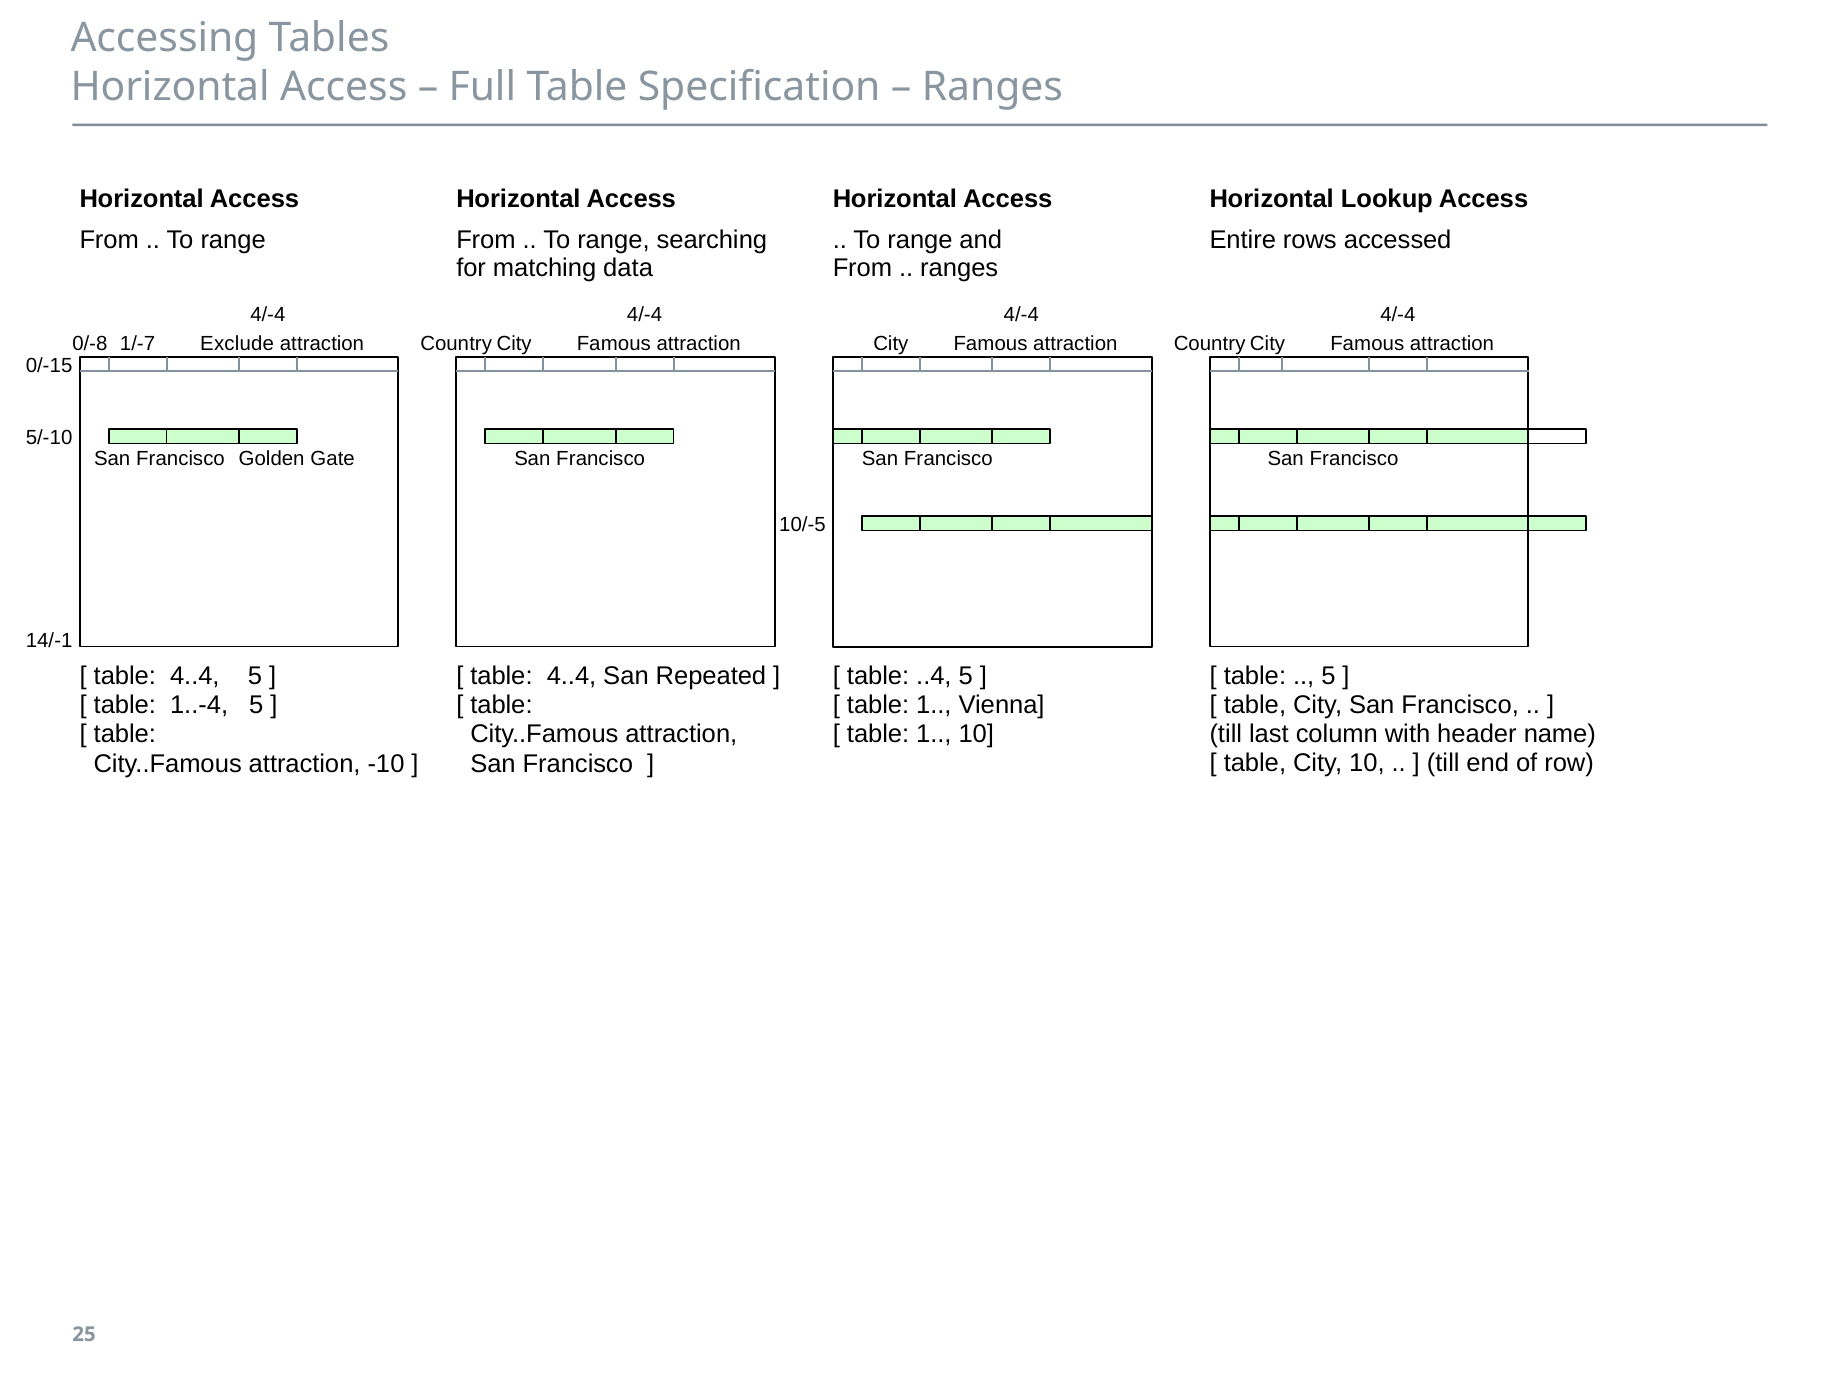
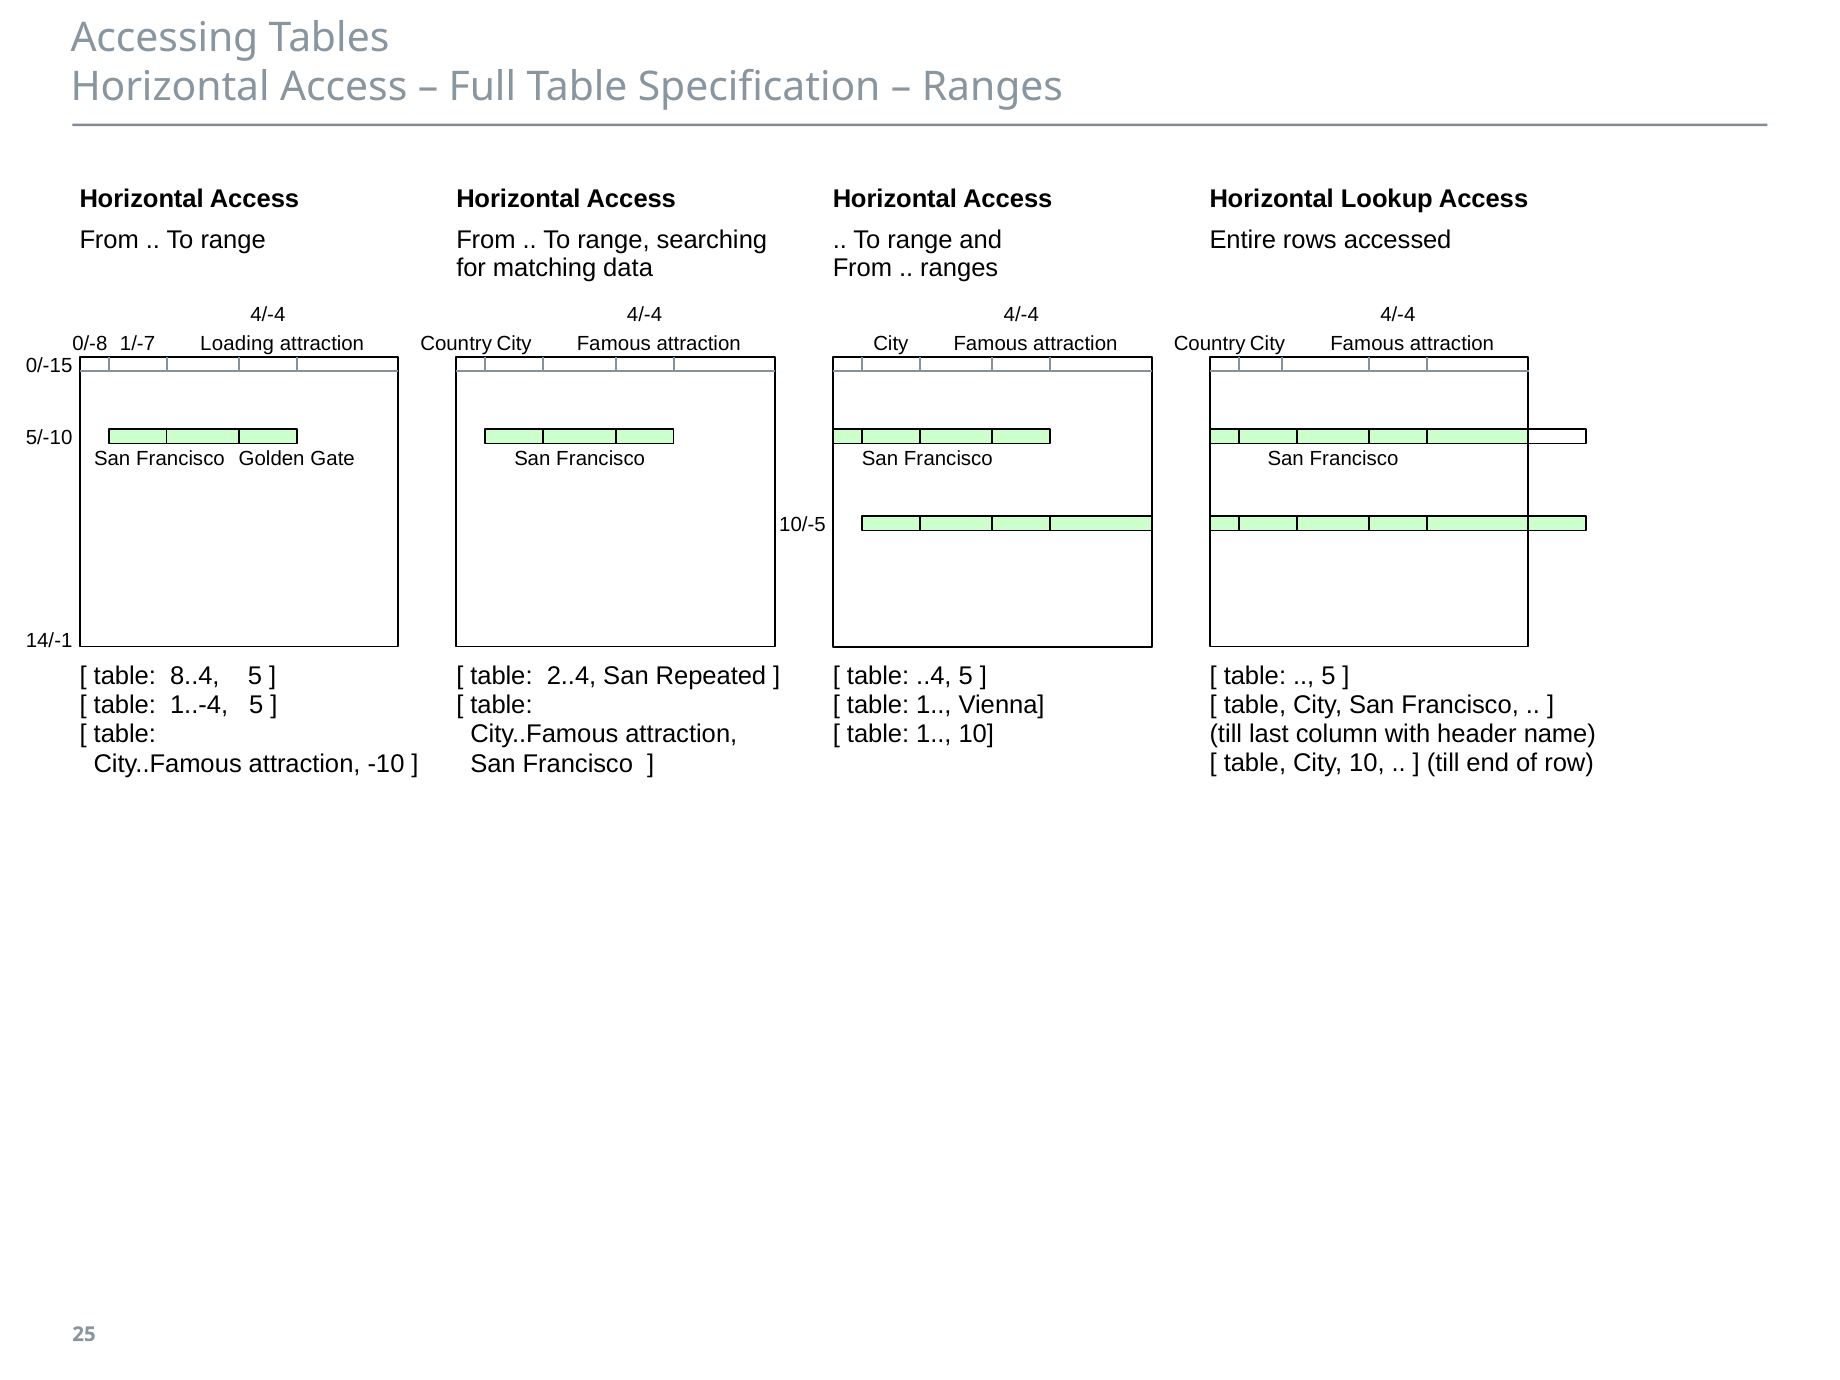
Exclude: Exclude -> Loading
4..4 at (195, 676): 4..4 -> 8..4
4..4 at (572, 676): 4..4 -> 2..4
